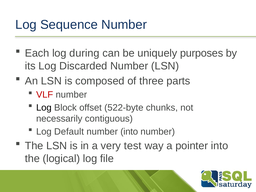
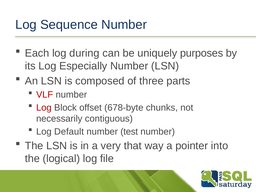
Discarded: Discarded -> Especially
Log at (44, 108) colour: black -> red
522-byte: 522-byte -> 678-byte
number into: into -> test
test: test -> that
